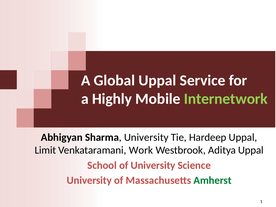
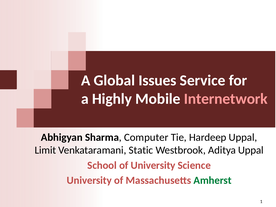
Global Uppal: Uppal -> Issues
Internetwork colour: light green -> pink
Sharma University: University -> Computer
Work: Work -> Static
